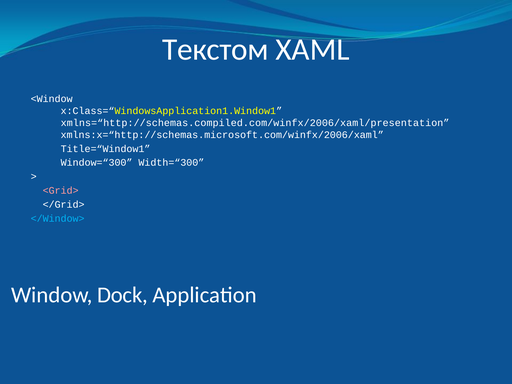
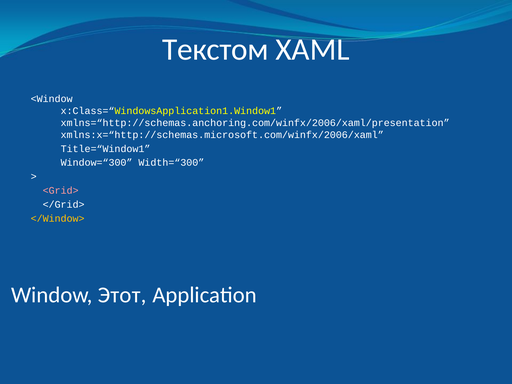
xmlns=“http://schemas.compiled.com/winfx/2006/xaml/presentation: xmlns=“http://schemas.compiled.com/winfx/2006/xaml/presentation -> xmlns=“http://schemas.anchoring.com/winfx/2006/xaml/presentation
</Window> colour: light blue -> yellow
Dock: Dock -> Этот
